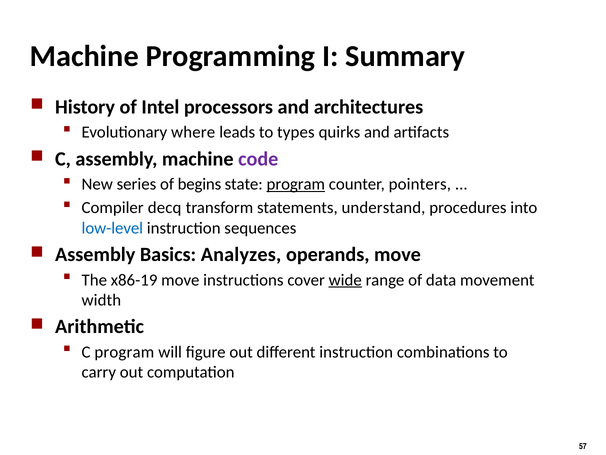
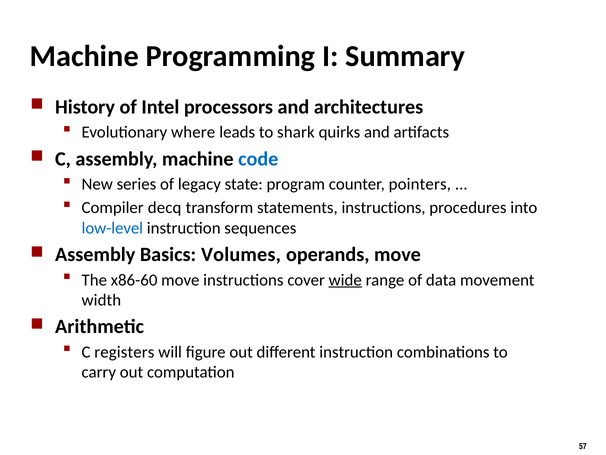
types: types -> shark
code colour: purple -> blue
begins: begins -> legacy
program at (296, 184) underline: present -> none
statements understand: understand -> instructions
Analyzes: Analyzes -> Volumes
x86-19: x86-19 -> x86-60
C program: program -> registers
